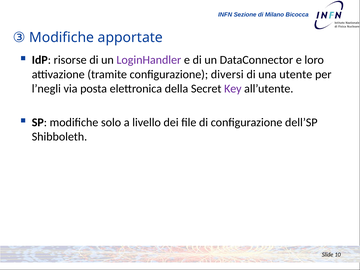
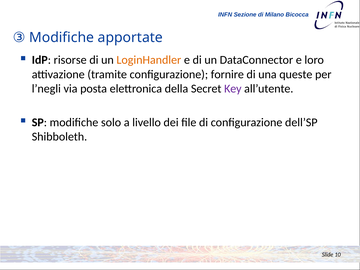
LoginHandler colour: purple -> orange
diversi: diversi -> fornire
utente: utente -> queste
